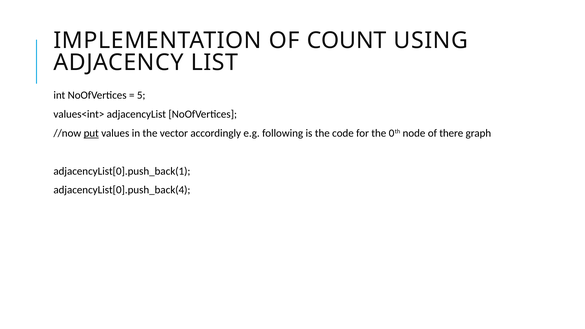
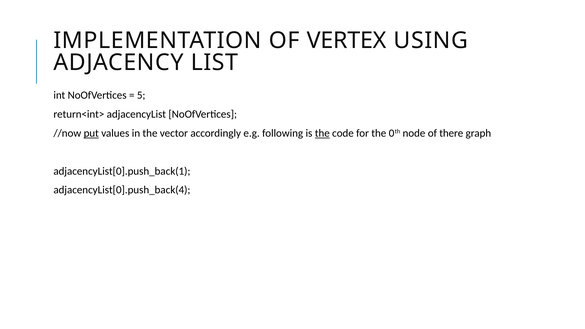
COUNT: COUNT -> VERTEX
values<int>: values<int> -> return<int>
the at (322, 133) underline: none -> present
